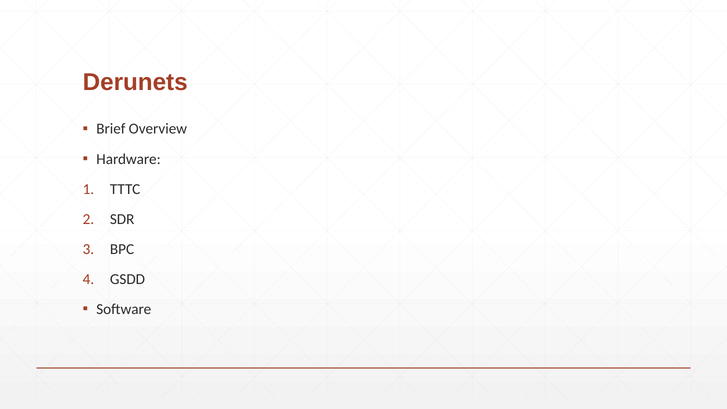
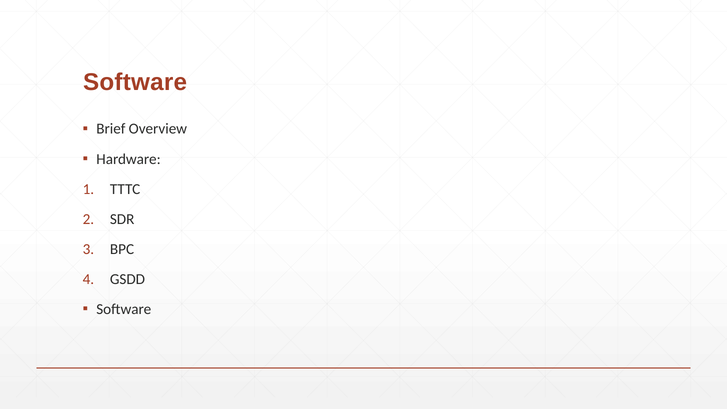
Derunets at (135, 82): Derunets -> Software
